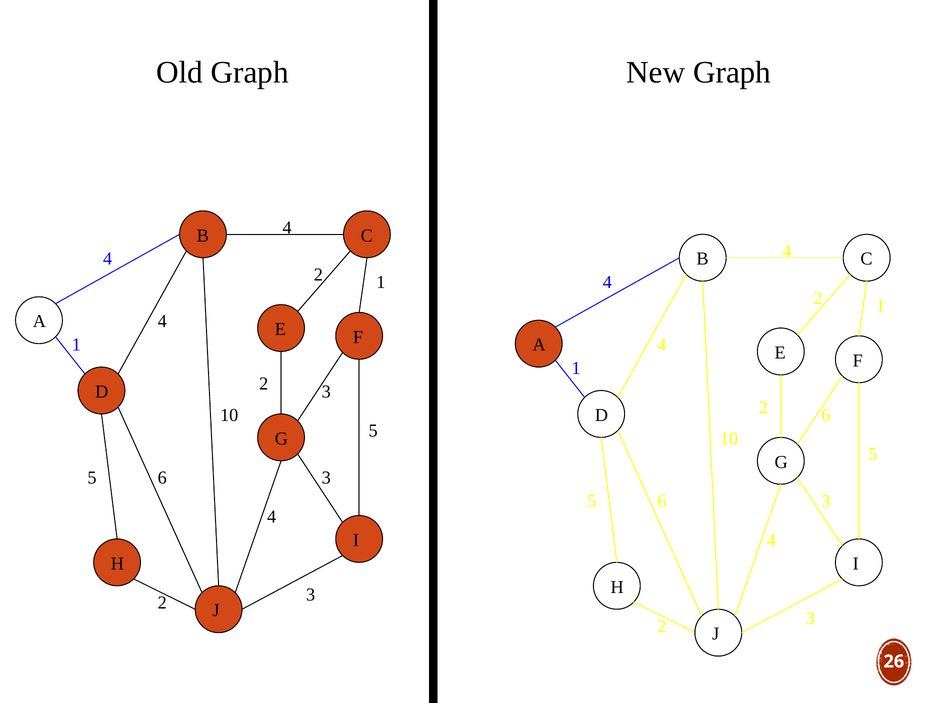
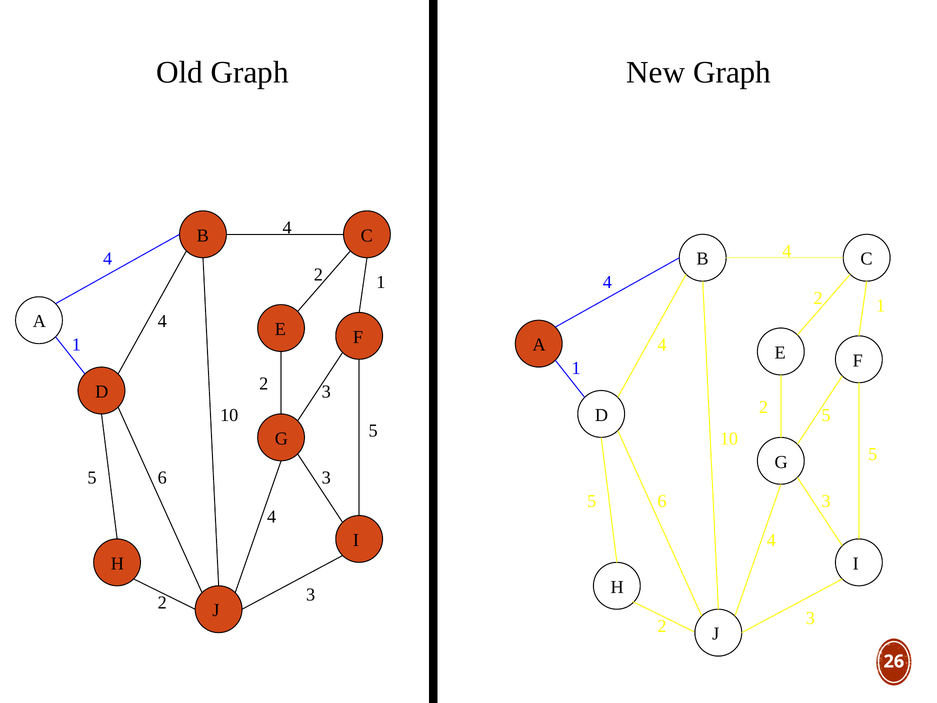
6 at (826, 415): 6 -> 5
